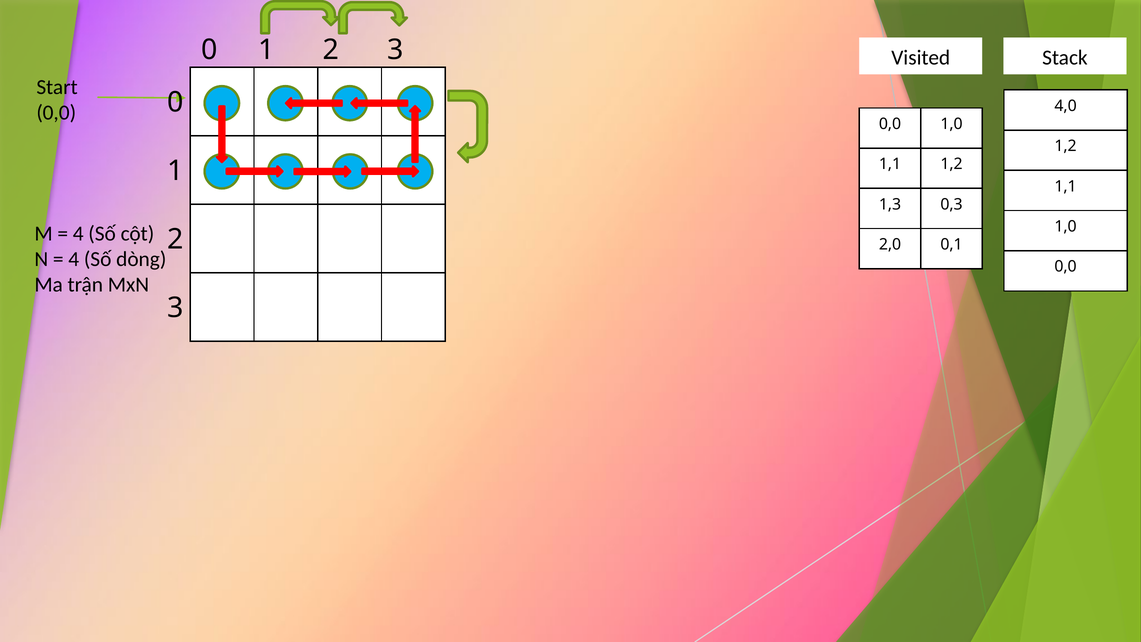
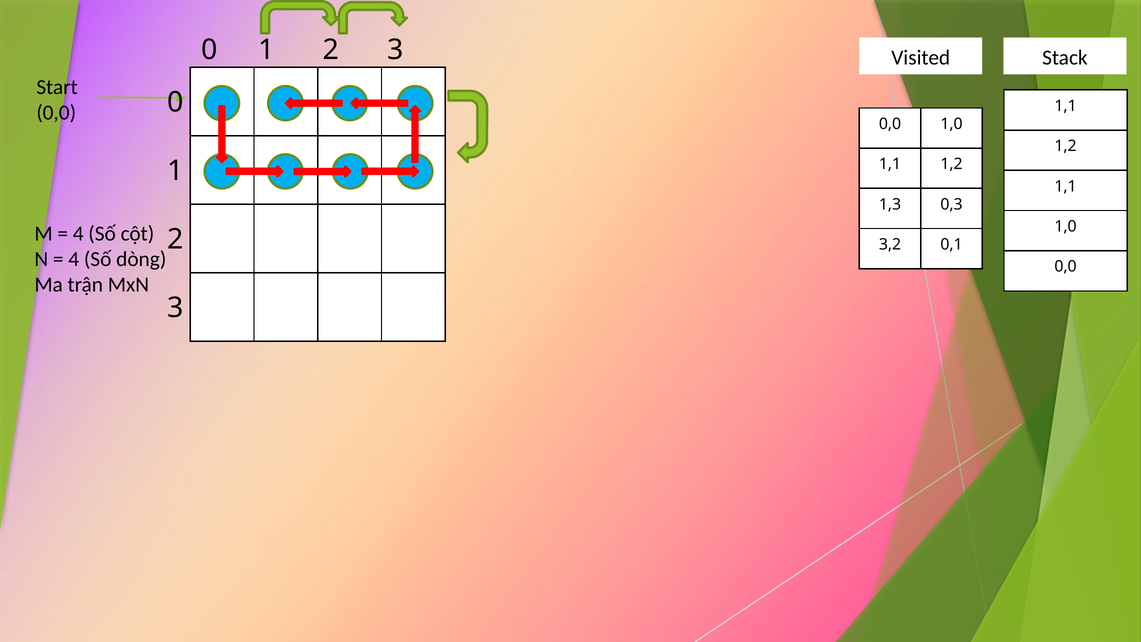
4,0 at (1066, 106): 4,0 -> 1,1
2,0: 2,0 -> 3,2
